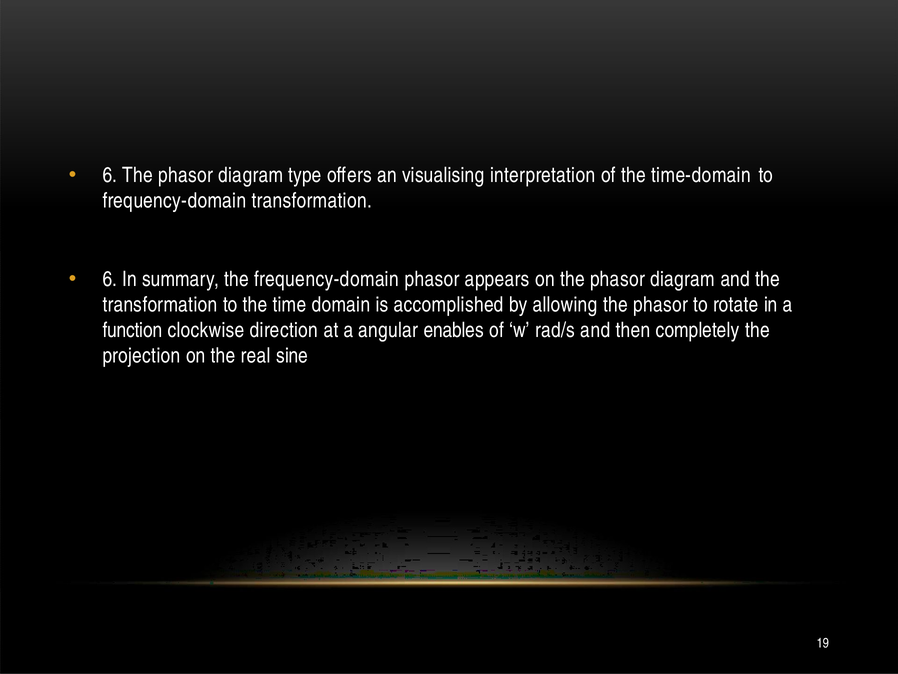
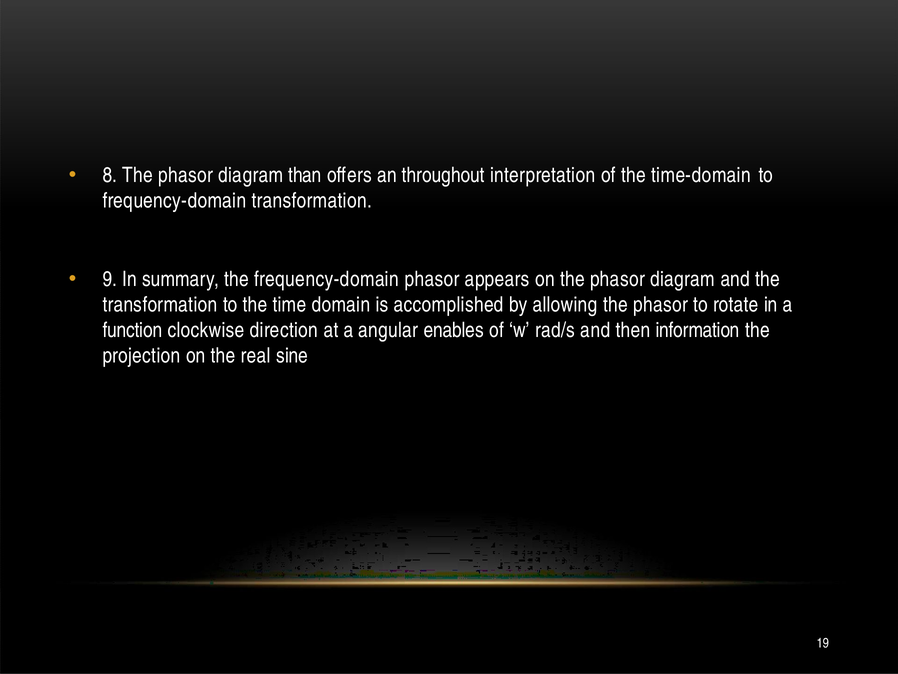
6 at (110, 175): 6 -> 8
type: type -> than
visualising: visualising -> throughout
6 at (110, 279): 6 -> 9
completely: completely -> information
